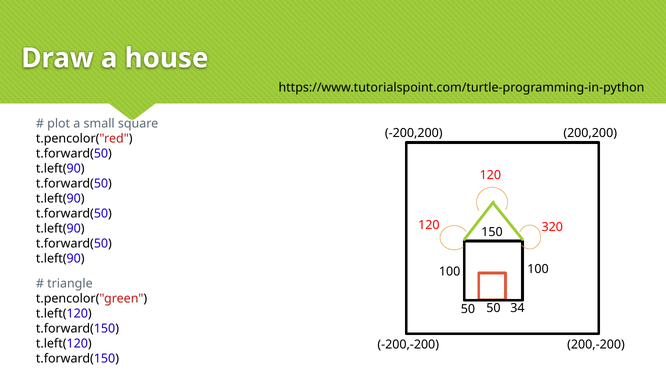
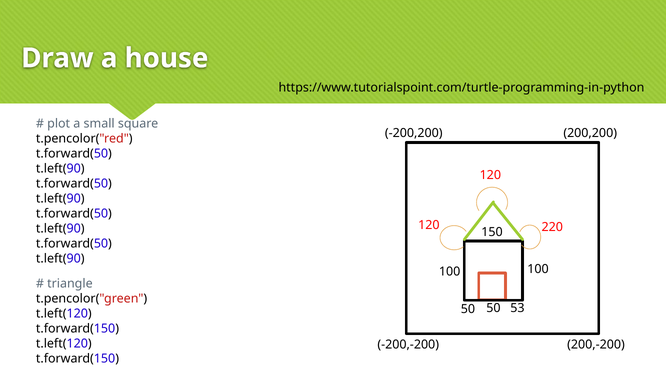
320: 320 -> 220
34: 34 -> 53
